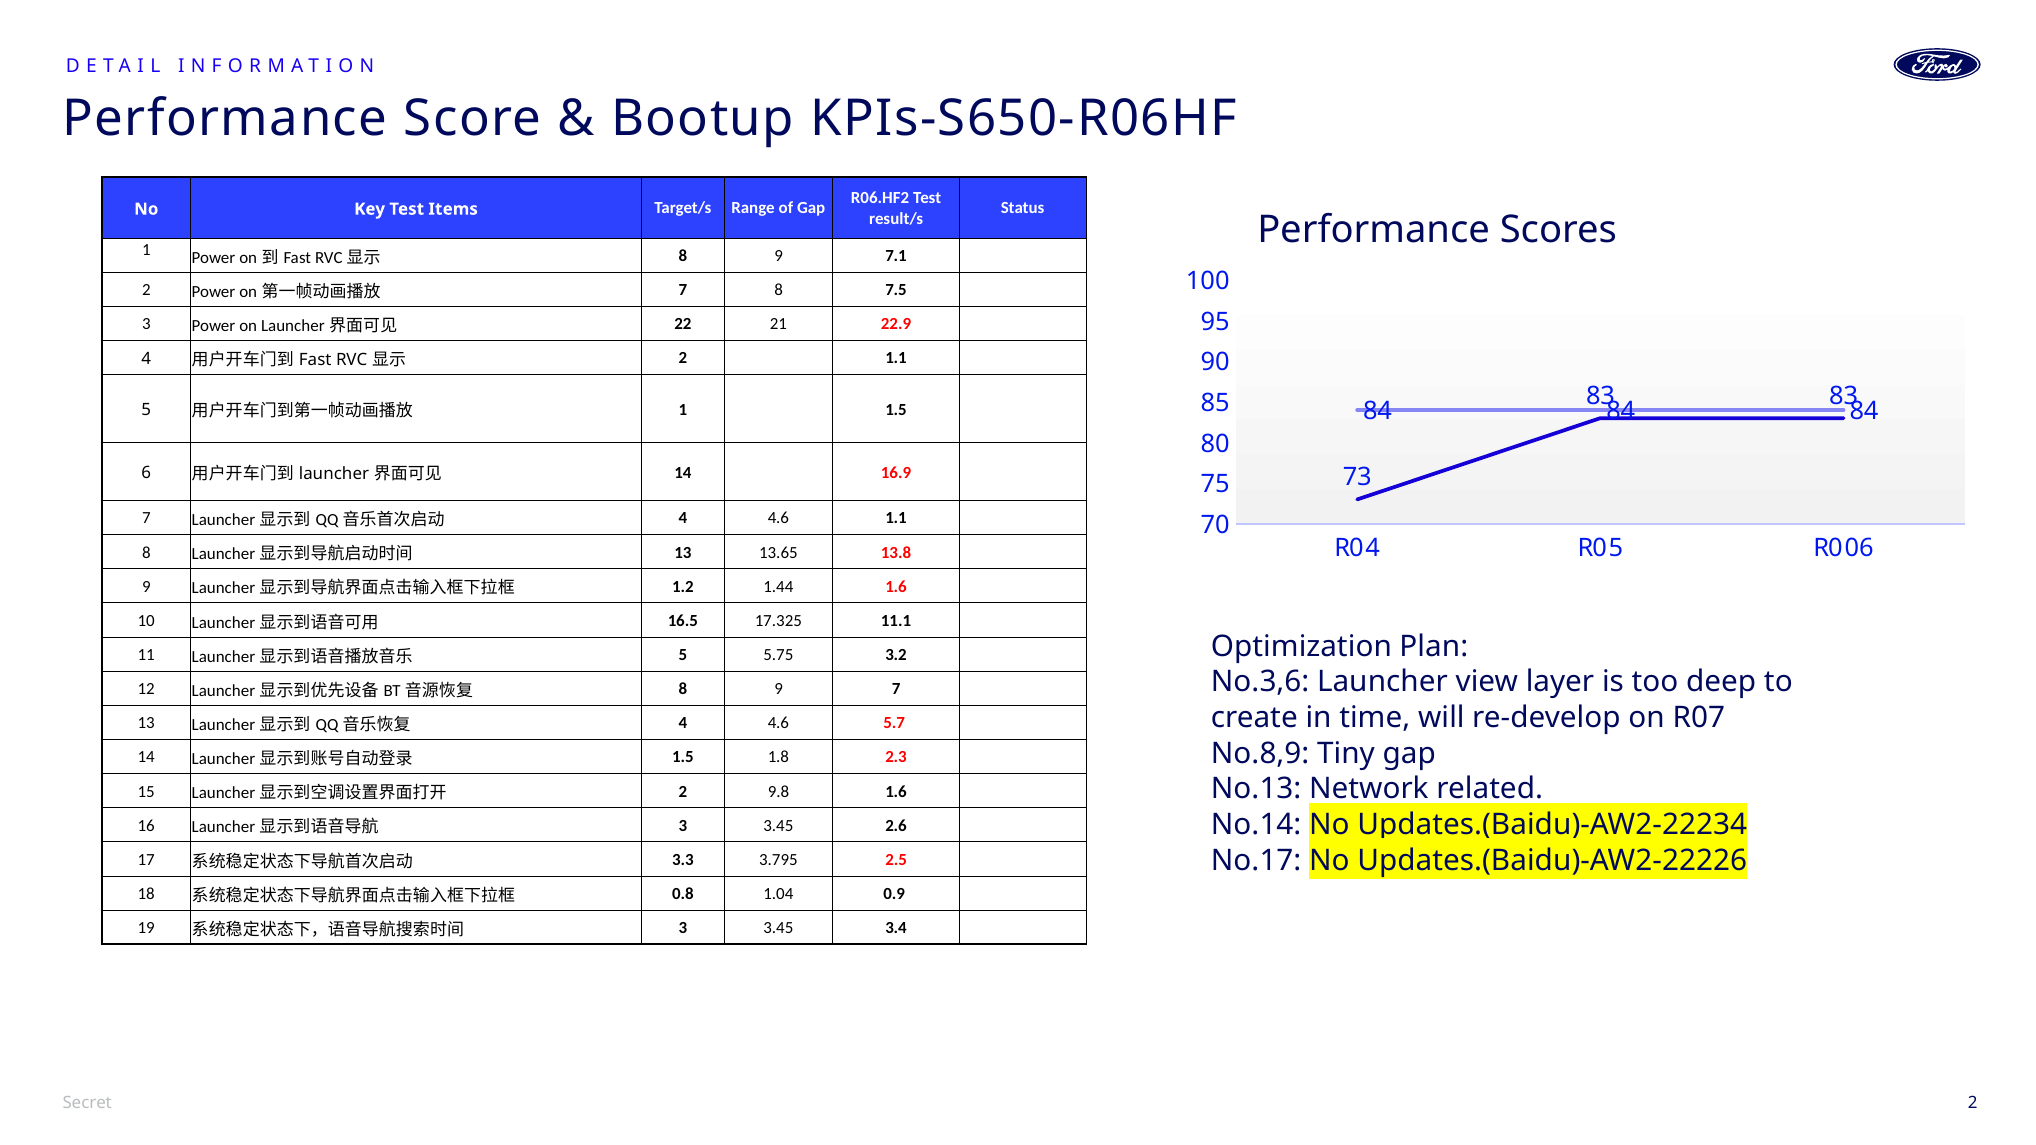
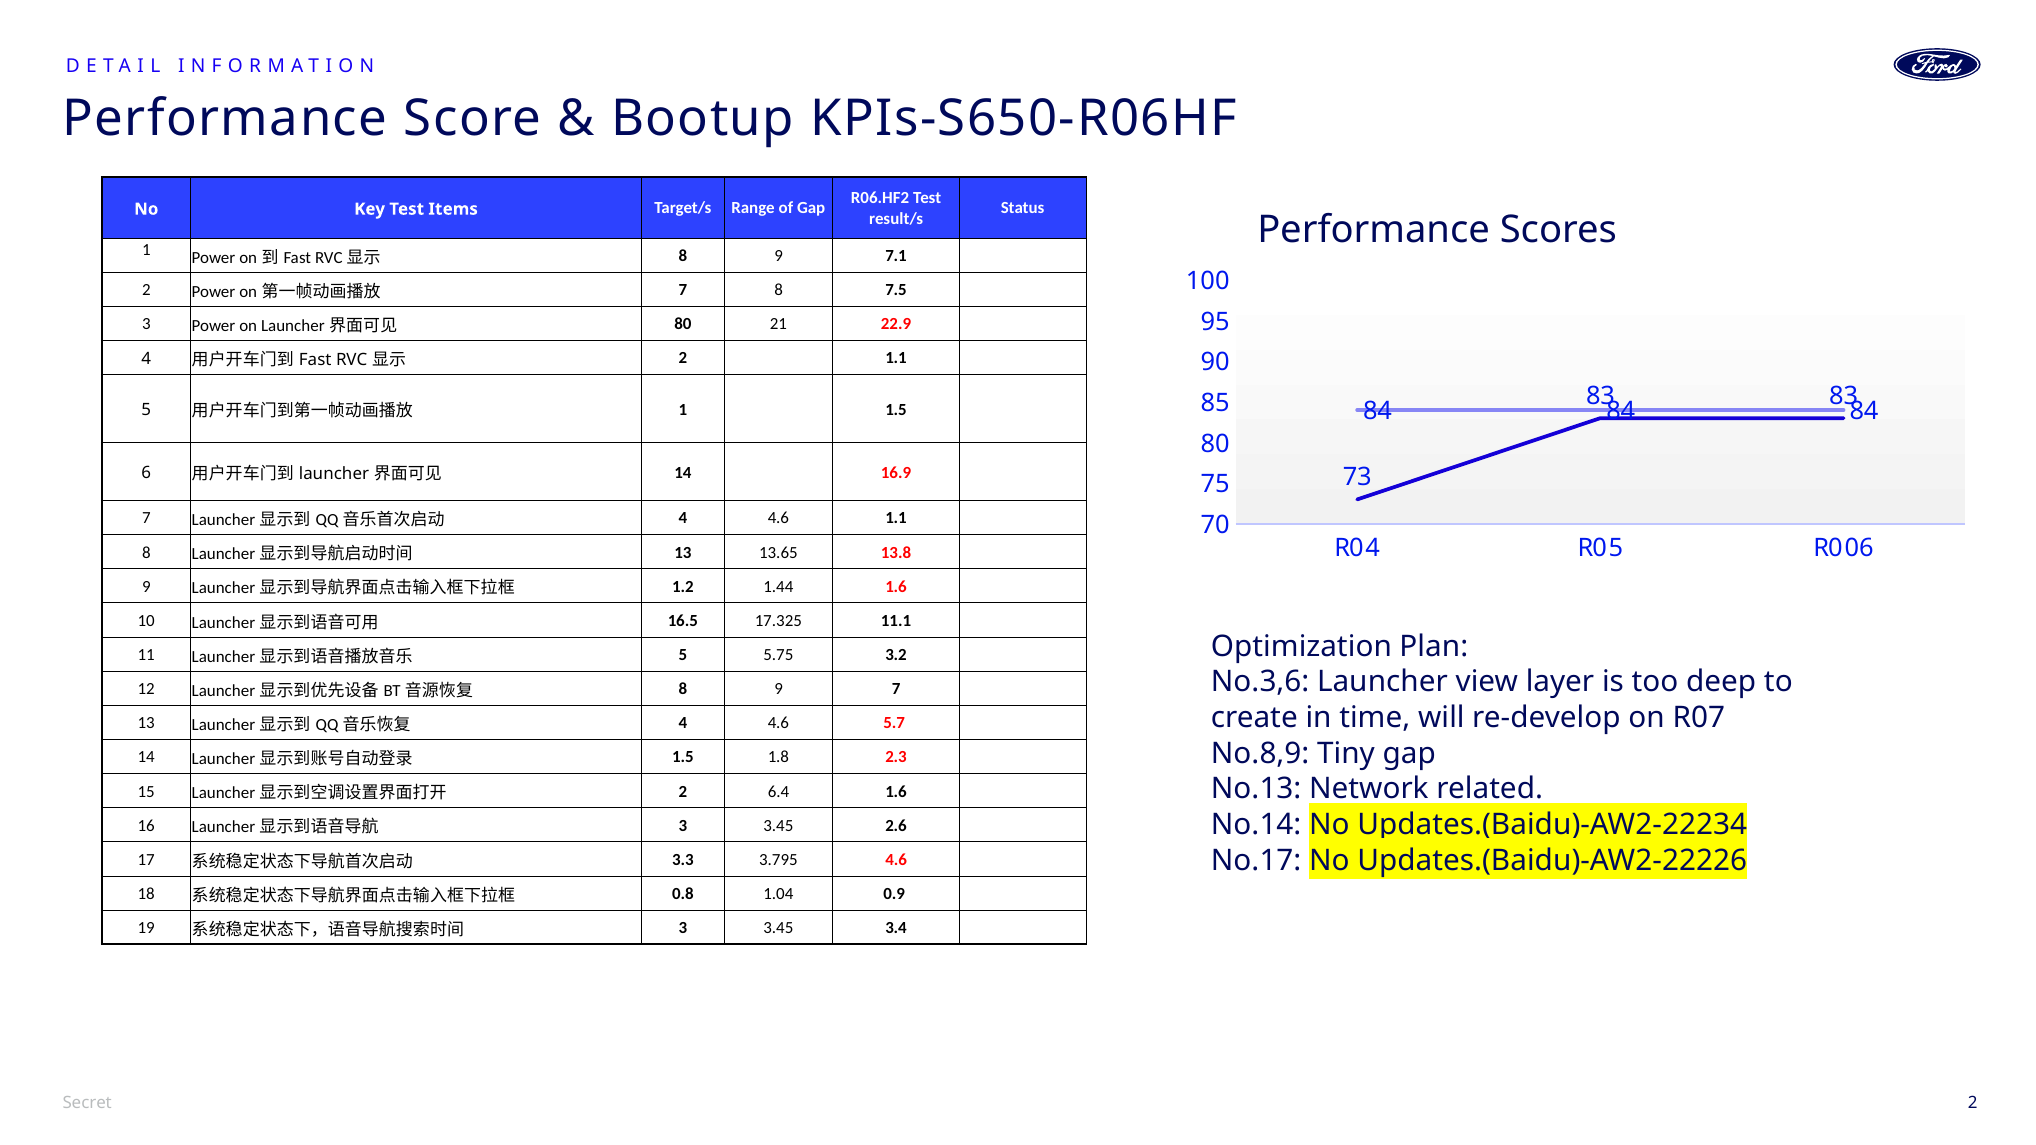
22 at (683, 324): 22 -> 80
9.8: 9.8 -> 6.4
3.795 2.5: 2.5 -> 4.6
